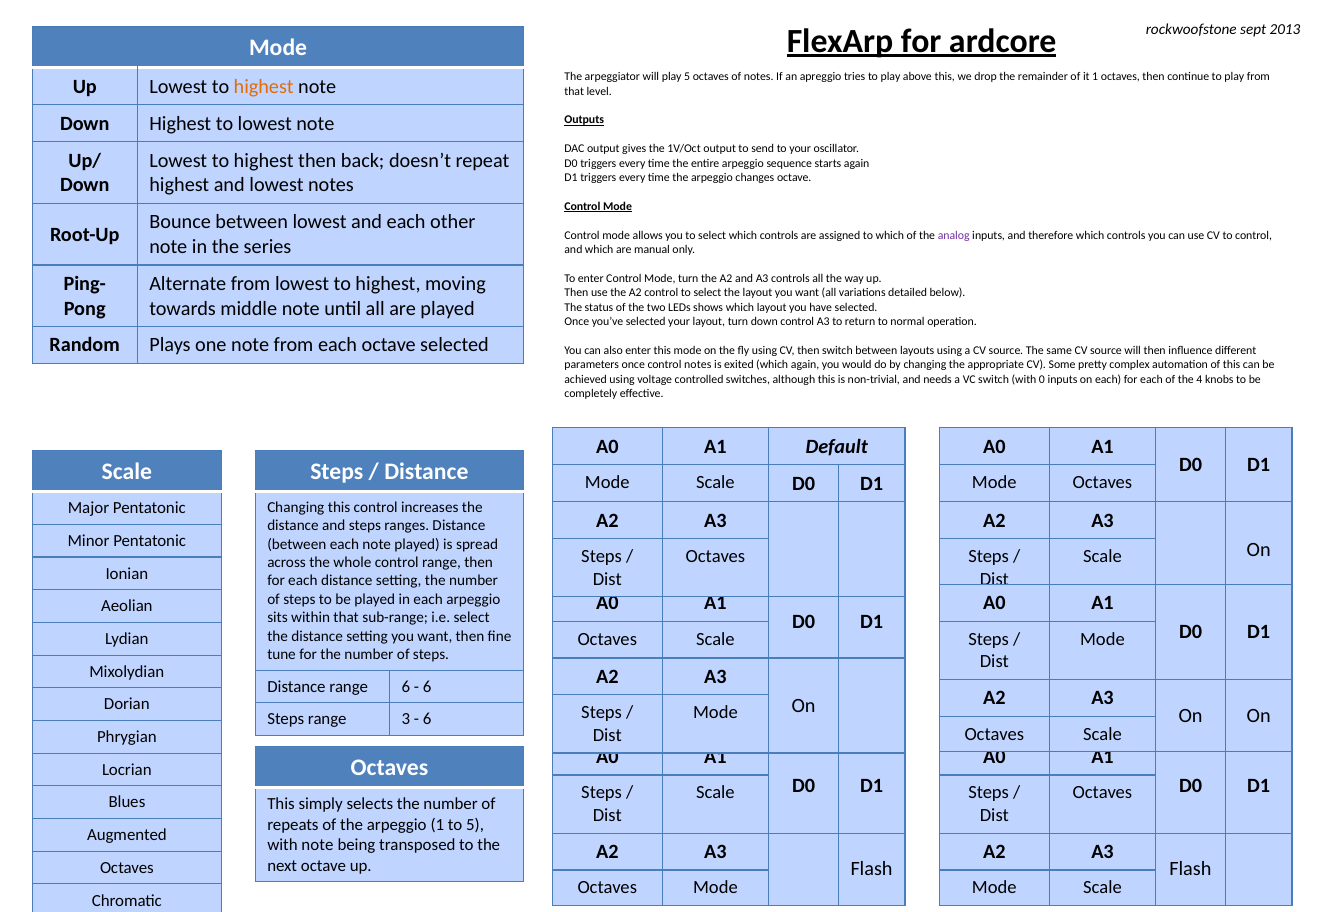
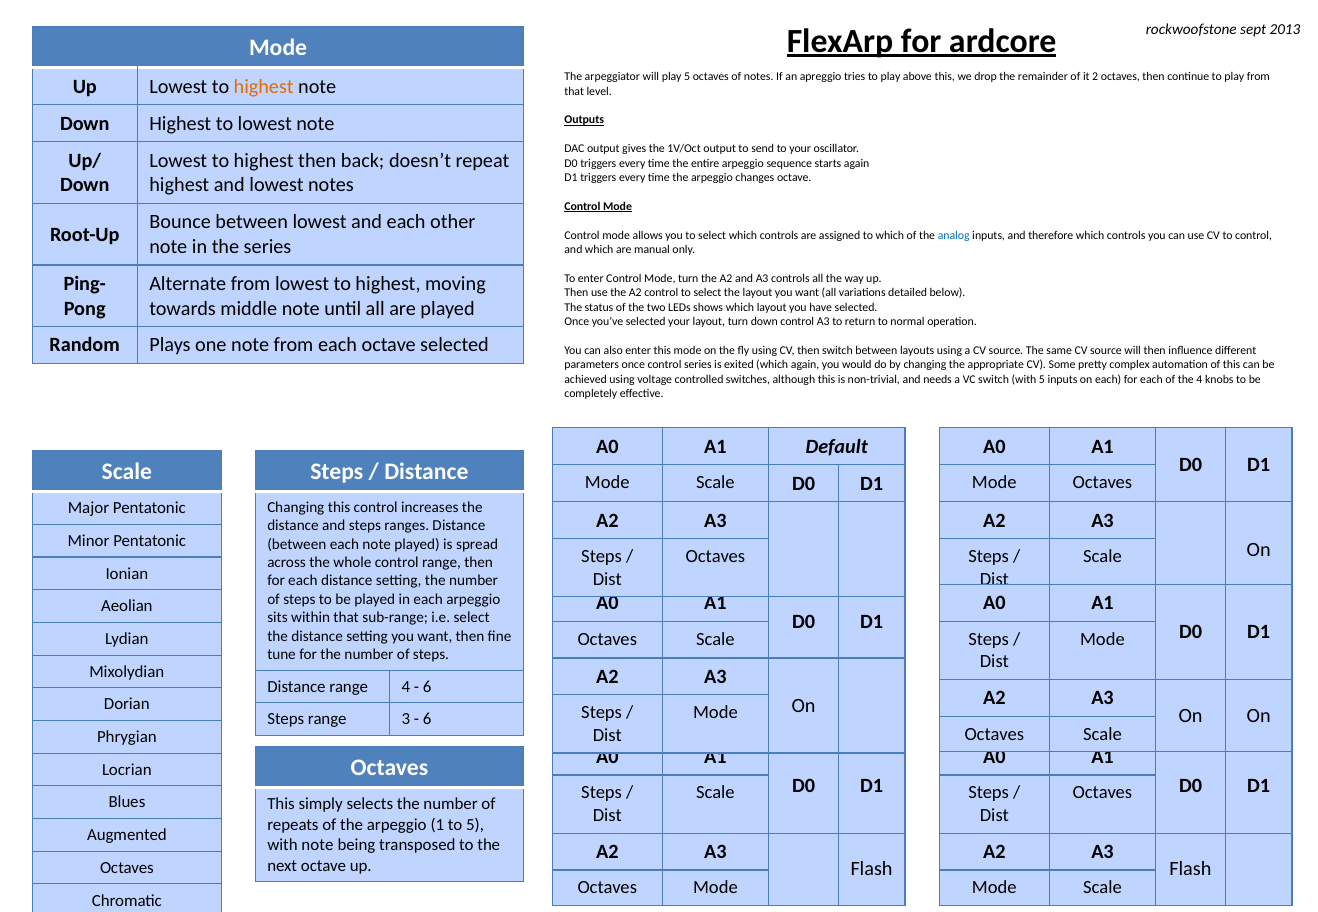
it 1: 1 -> 2
analog colour: purple -> blue
control notes: notes -> series
with 0: 0 -> 5
range 6: 6 -> 4
